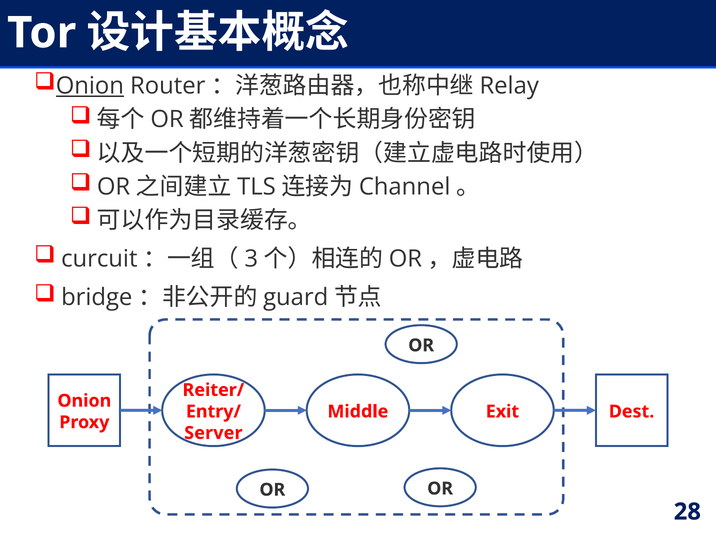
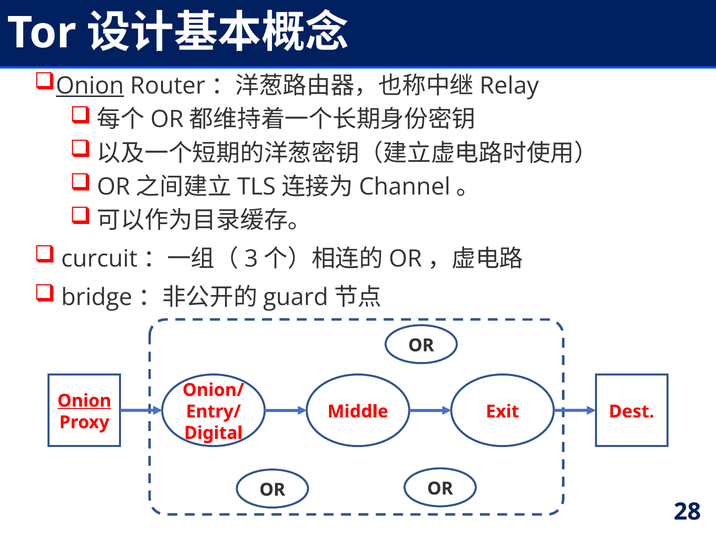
Reiter/: Reiter/ -> Onion/
Onion at (84, 401) underline: none -> present
Server: Server -> Digital
